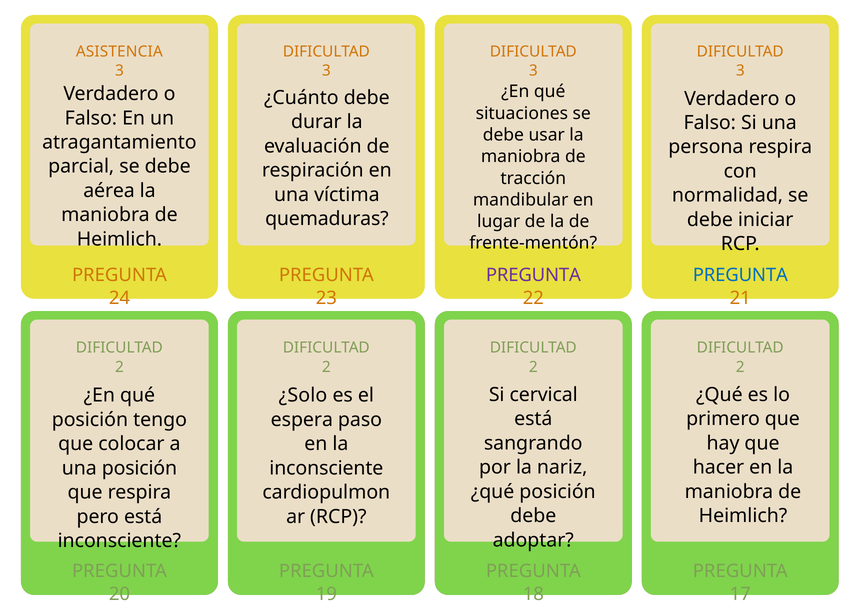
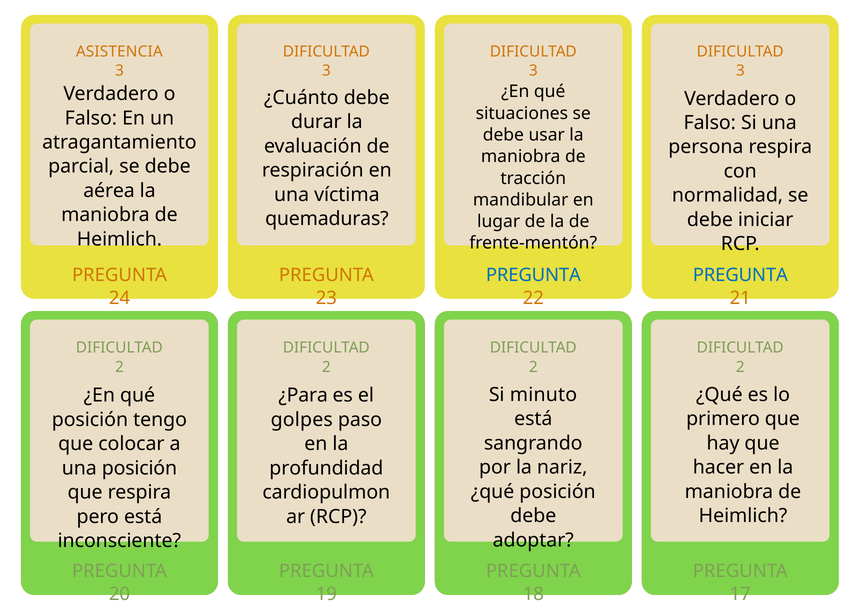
PREGUNTA at (533, 275) colour: purple -> blue
cervical: cervical -> minuto
¿Solo: ¿Solo -> ¿Para
espera: espera -> golpes
inconsciente at (326, 468): inconsciente -> profundidad
